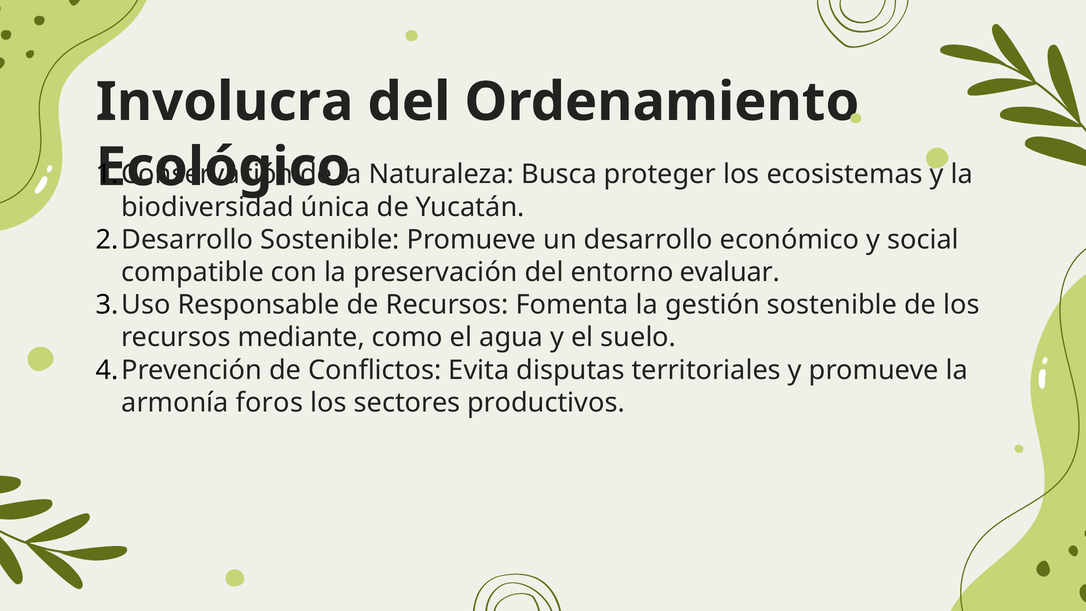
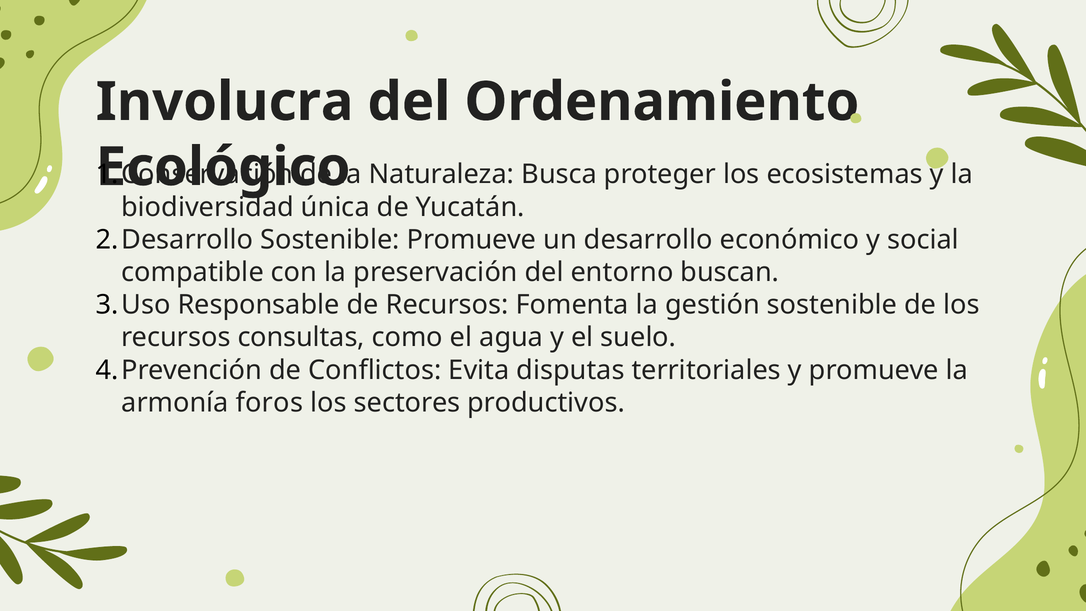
evaluar: evaluar -> buscan
mediante: mediante -> consultas
